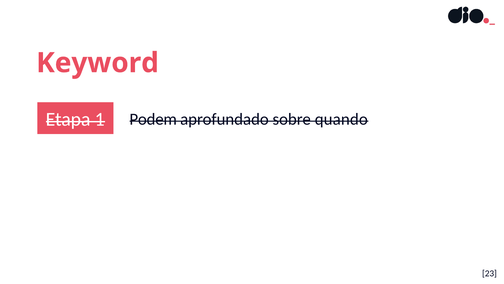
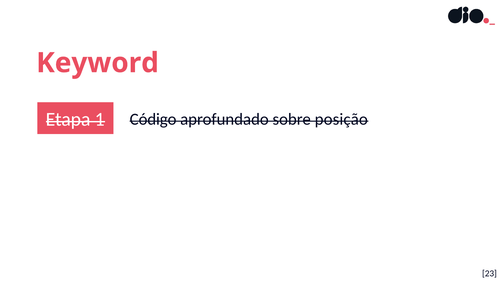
Podem: Podem -> Código
quando: quando -> posição
